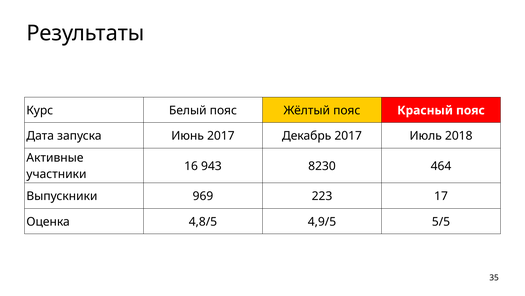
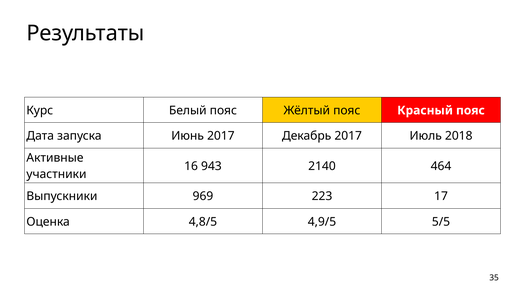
8230: 8230 -> 2140
